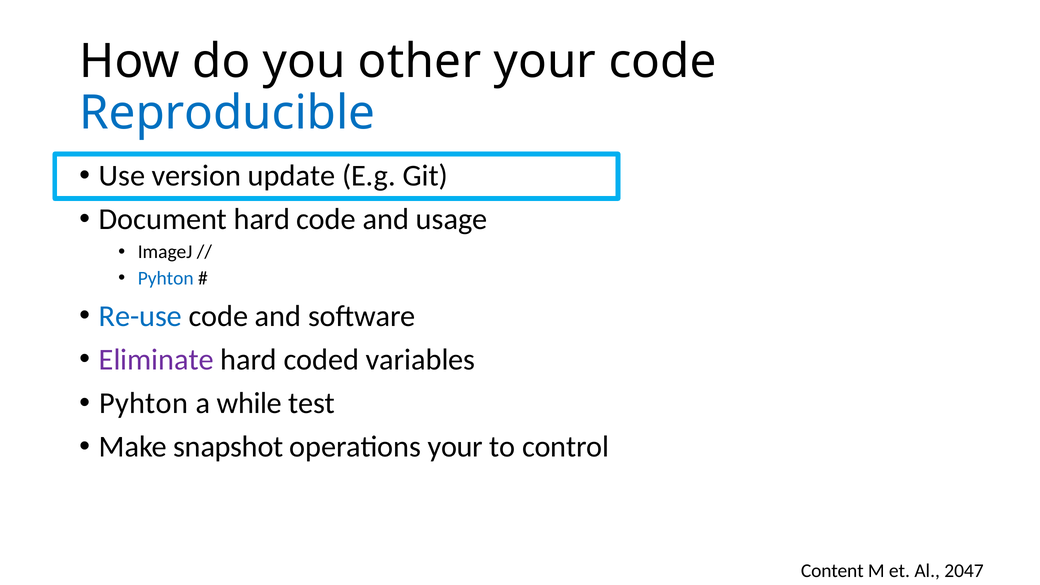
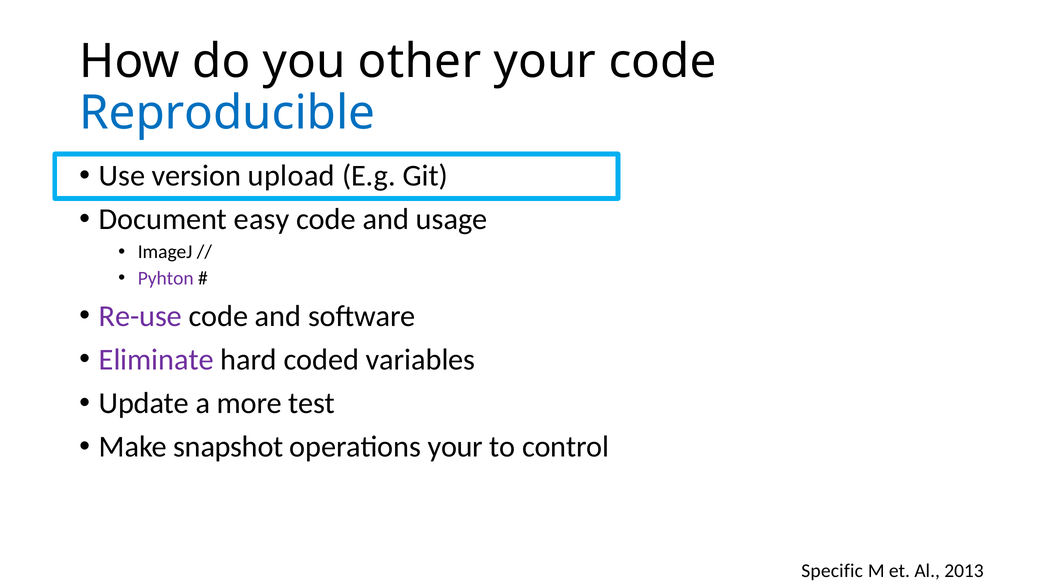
update: update -> upload
Document hard: hard -> easy
Pyhton at (166, 278) colour: blue -> purple
Re-use colour: blue -> purple
Pyhton at (144, 403): Pyhton -> Update
while: while -> more
Content: Content -> Specific
2047: 2047 -> 2013
